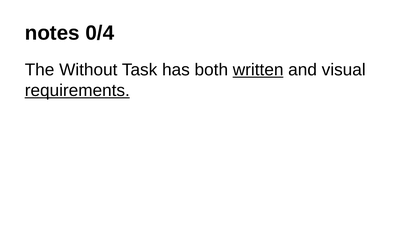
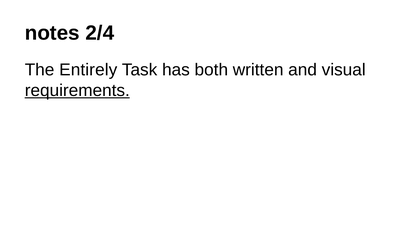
0/4: 0/4 -> 2/4
Without: Without -> Entirely
written underline: present -> none
